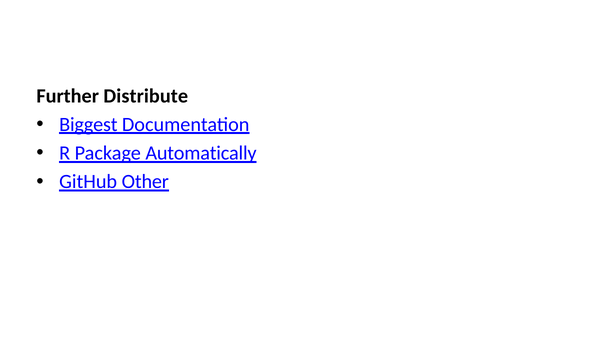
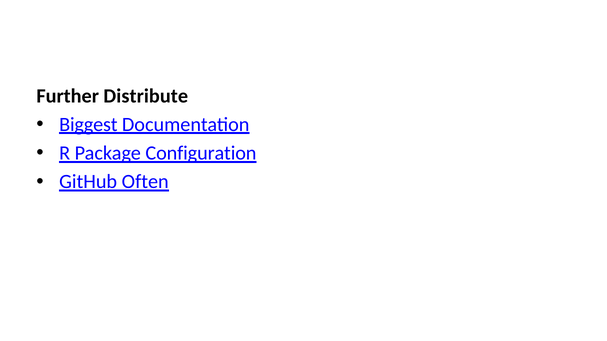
Automatically: Automatically -> Configuration
Other: Other -> Often
